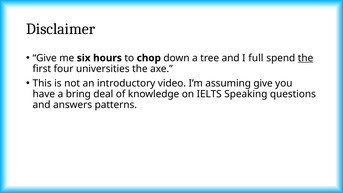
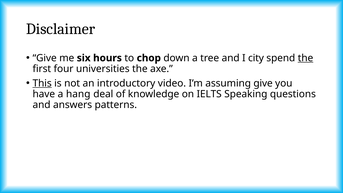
full: full -> city
This underline: none -> present
bring: bring -> hang
